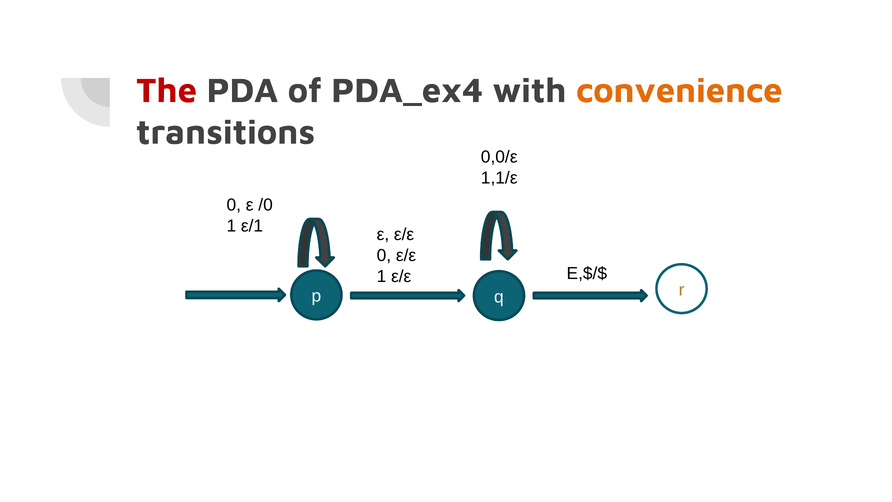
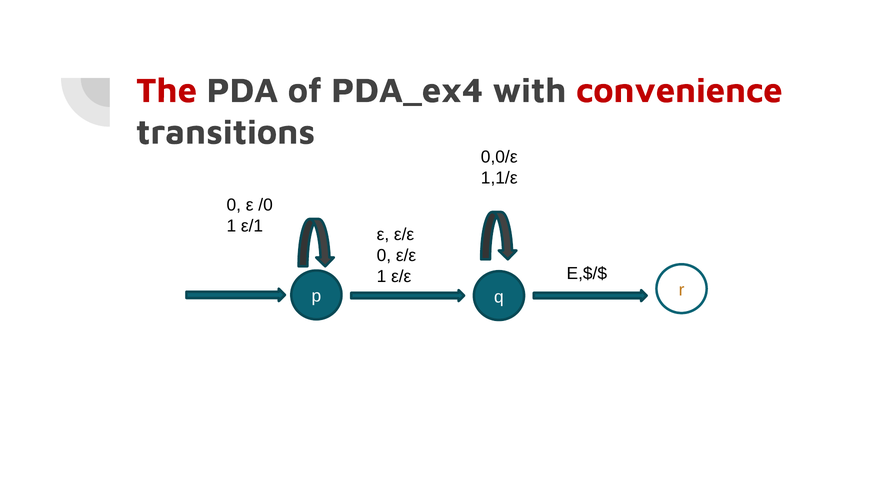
convenience colour: orange -> red
